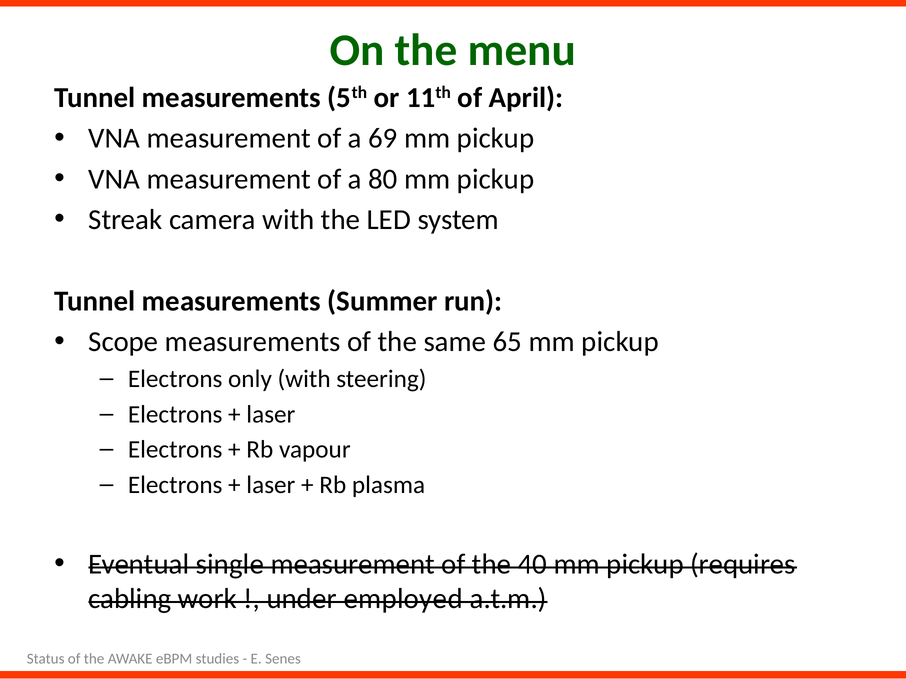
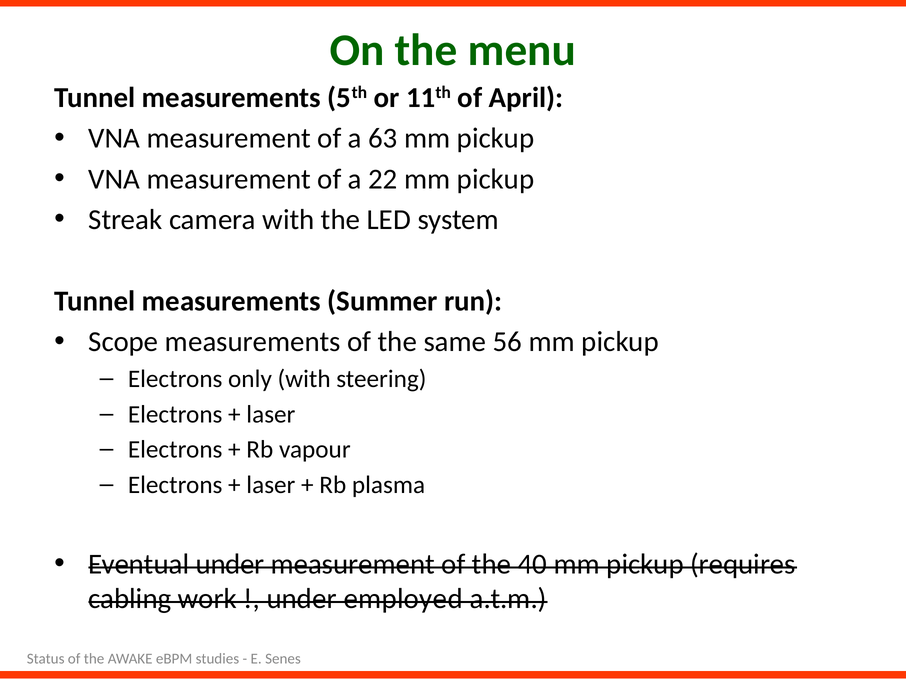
69: 69 -> 63
80: 80 -> 22
65: 65 -> 56
Eventual single: single -> under
